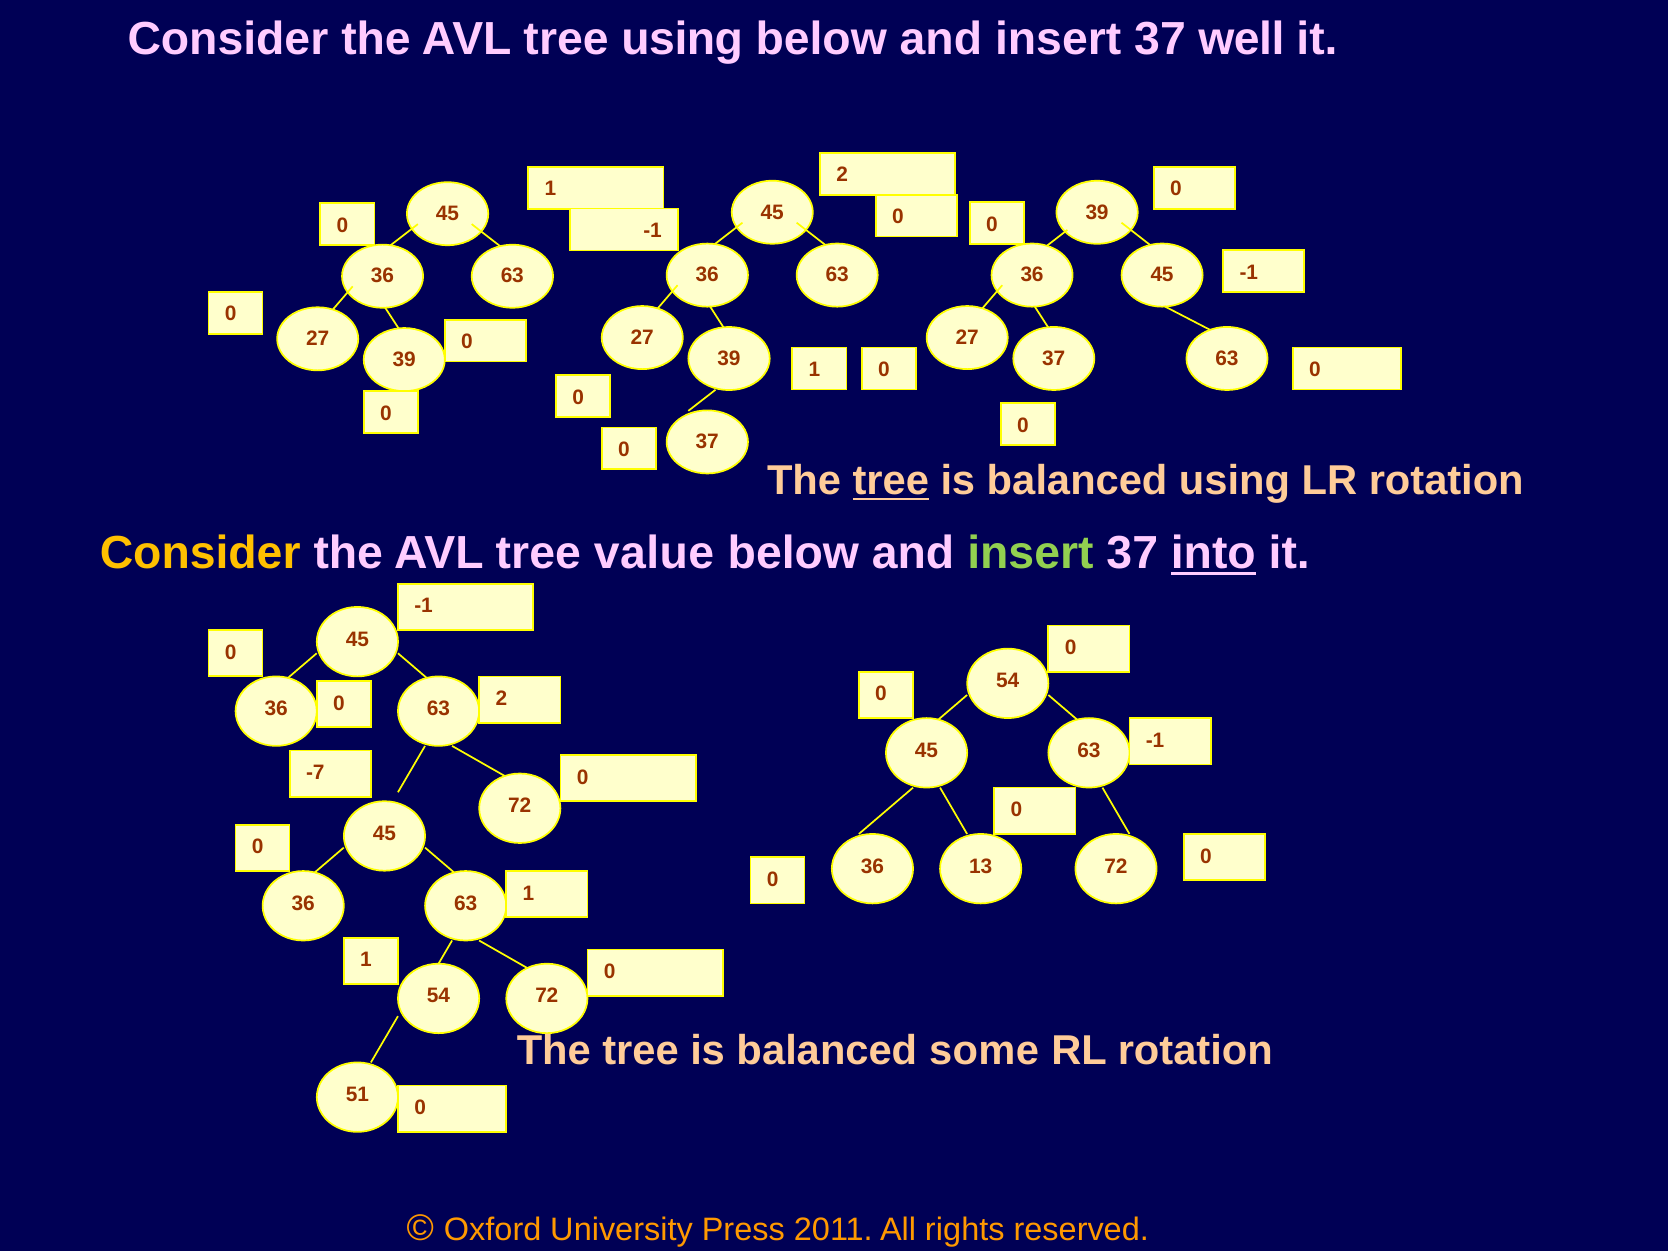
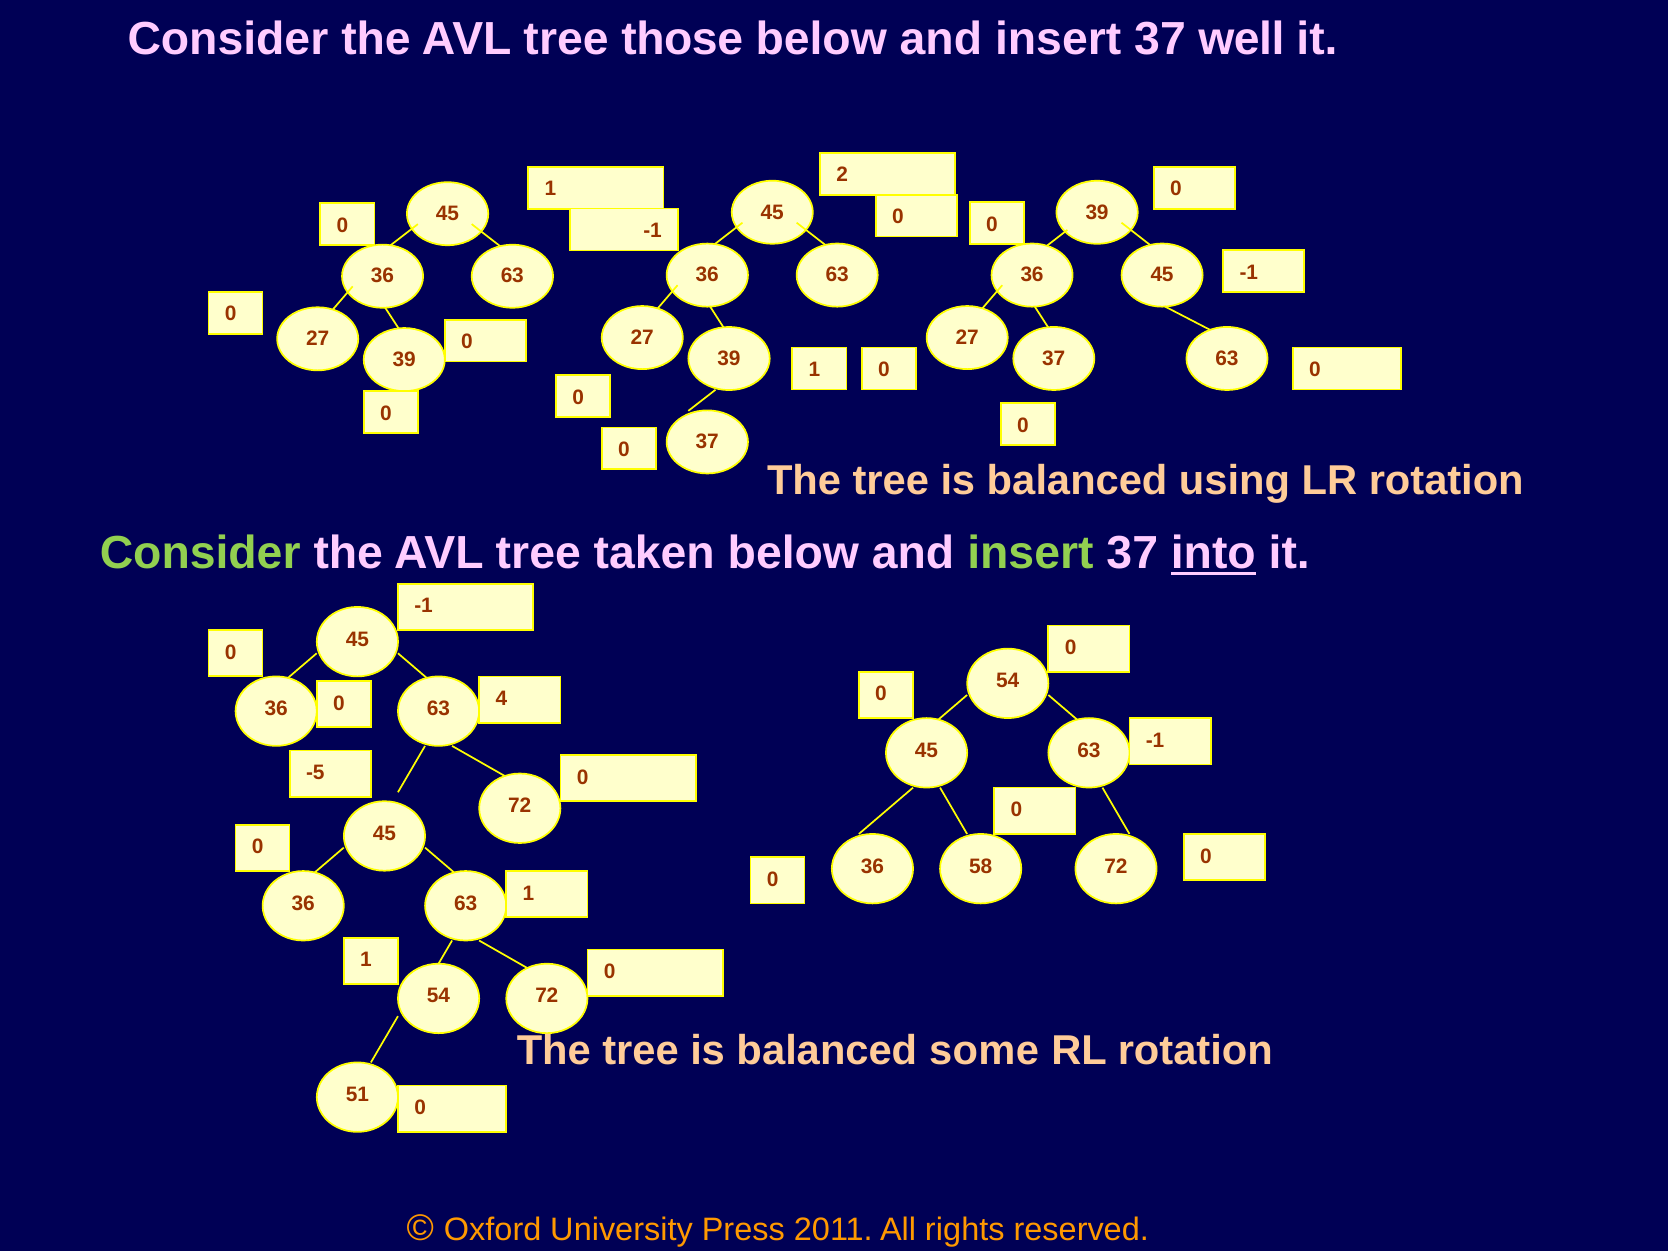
tree using: using -> those
tree at (891, 481) underline: present -> none
Consider at (200, 554) colour: yellow -> light green
value: value -> taken
2 at (501, 699): 2 -> 4
-7: -7 -> -5
13: 13 -> 58
